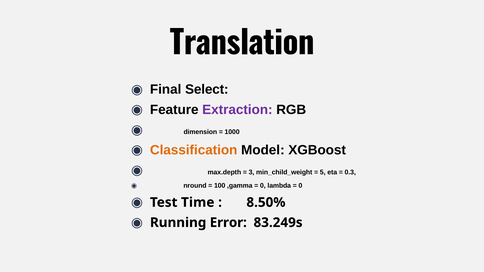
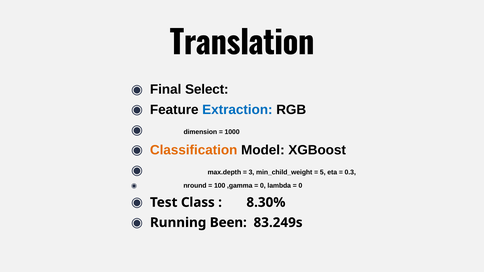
Extraction colour: purple -> blue
Time: Time -> Class
8.50%: 8.50% -> 8.30%
Error: Error -> Been
